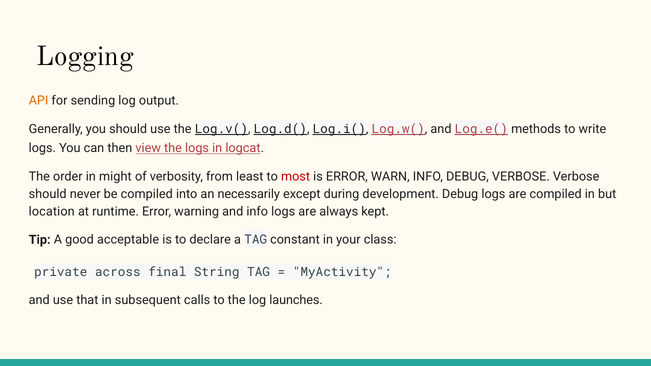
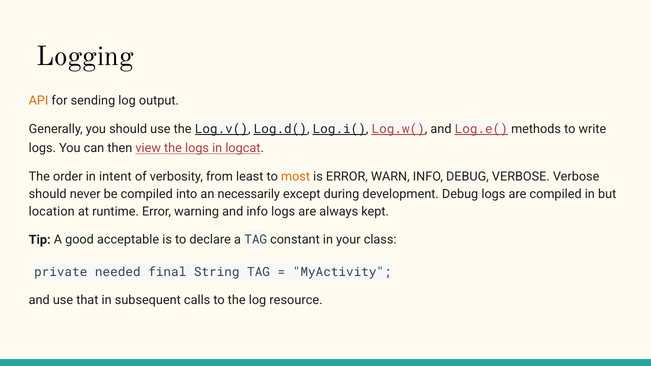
might: might -> intent
most colour: red -> orange
across: across -> needed
launches: launches -> resource
